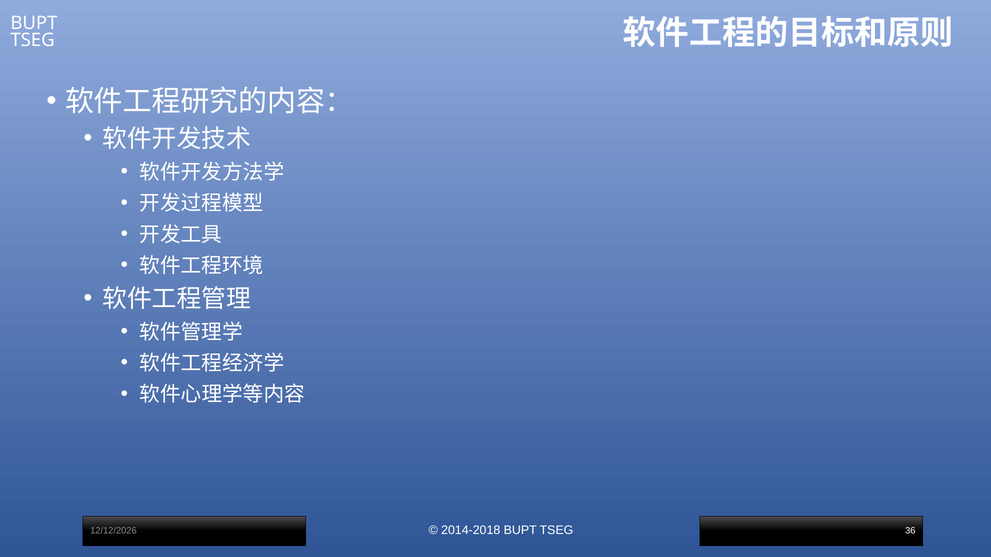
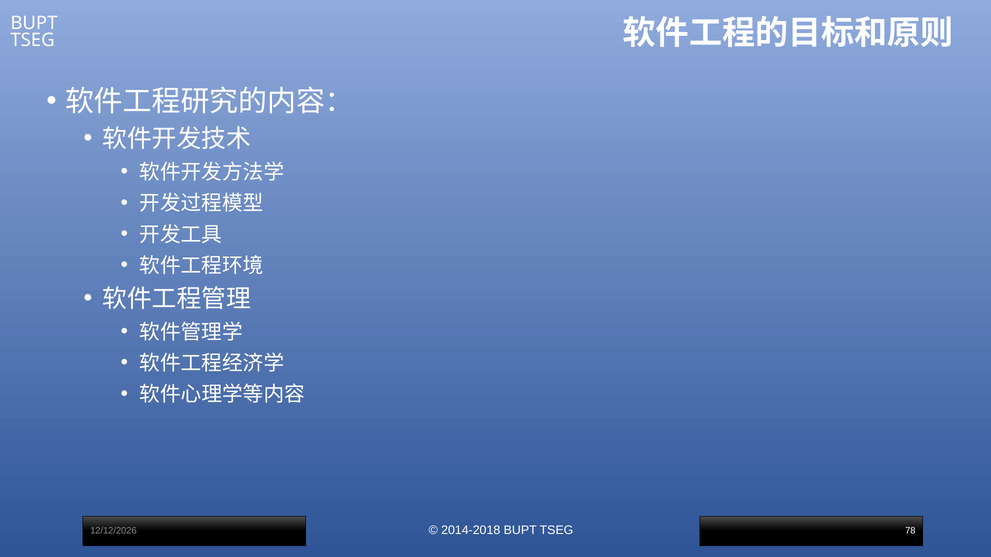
36: 36 -> 78
